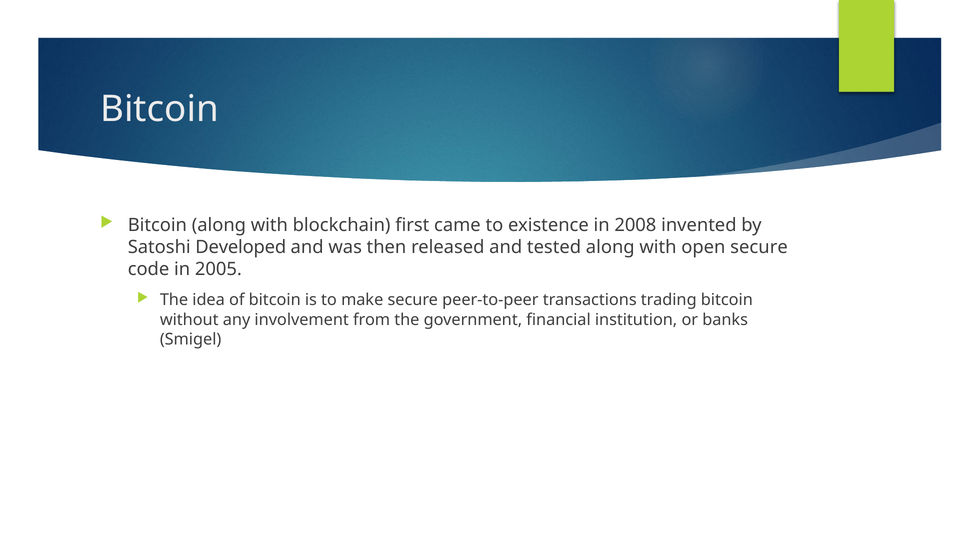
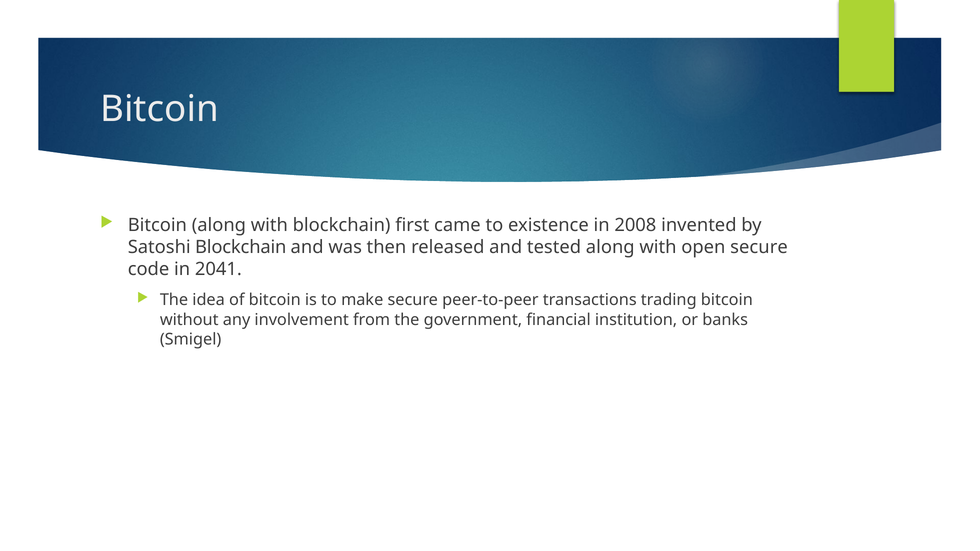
Satoshi Developed: Developed -> Blockchain
2005: 2005 -> 2041
